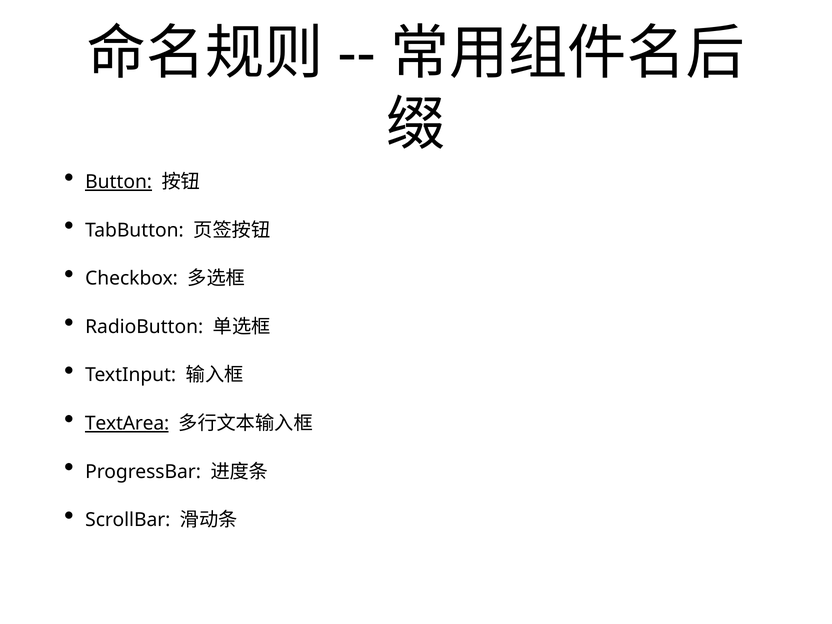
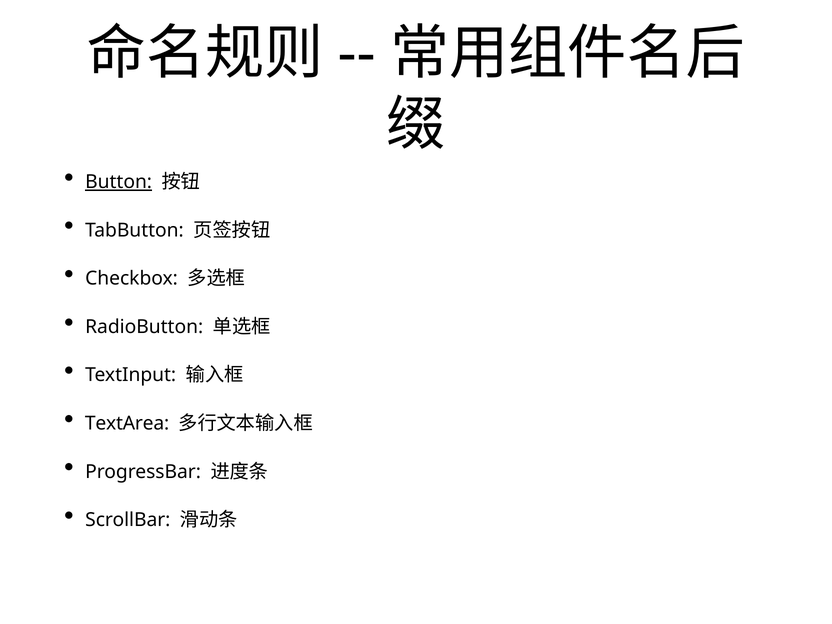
TextArea underline: present -> none
